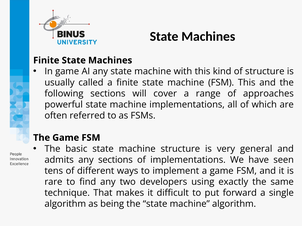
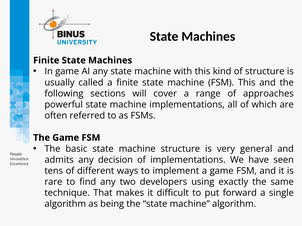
any sections: sections -> decision
